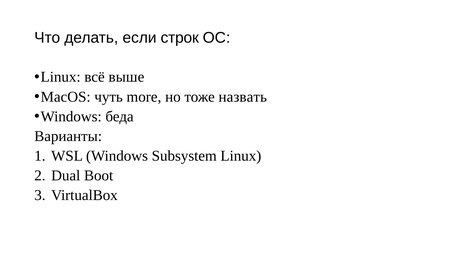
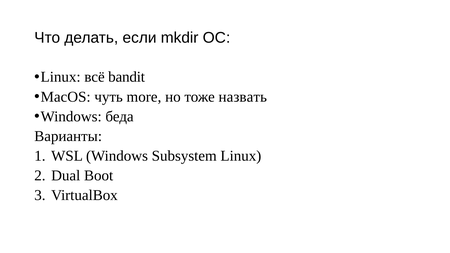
строк: строк -> mkdir
выше: выше -> bandit
